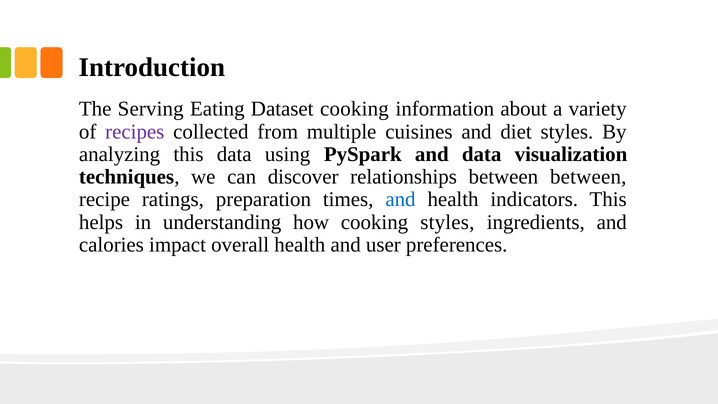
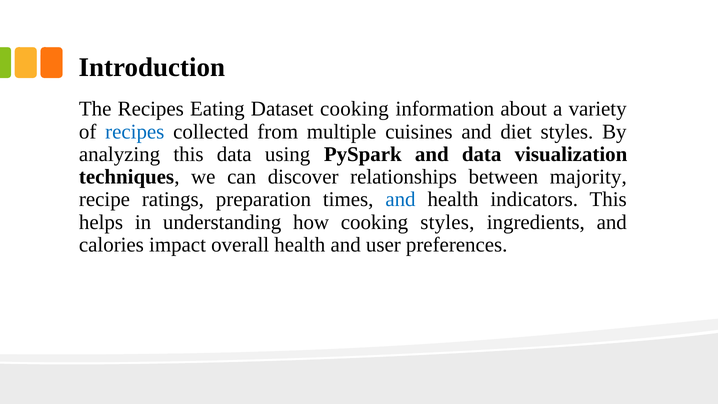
The Serving: Serving -> Recipes
recipes at (135, 132) colour: purple -> blue
between between: between -> majority
